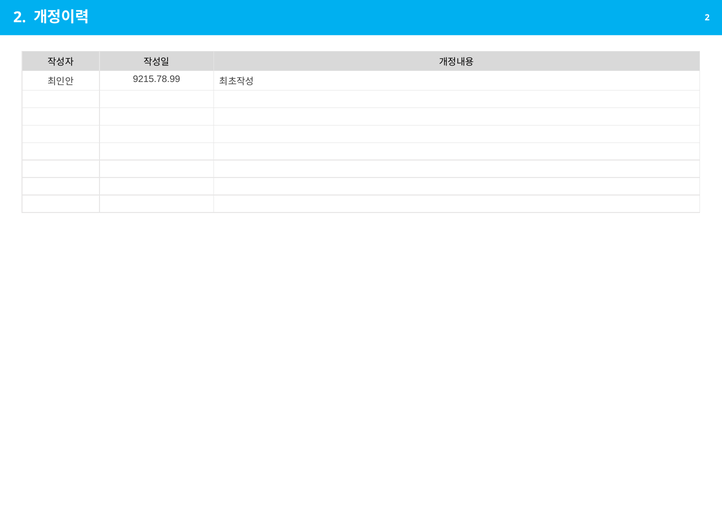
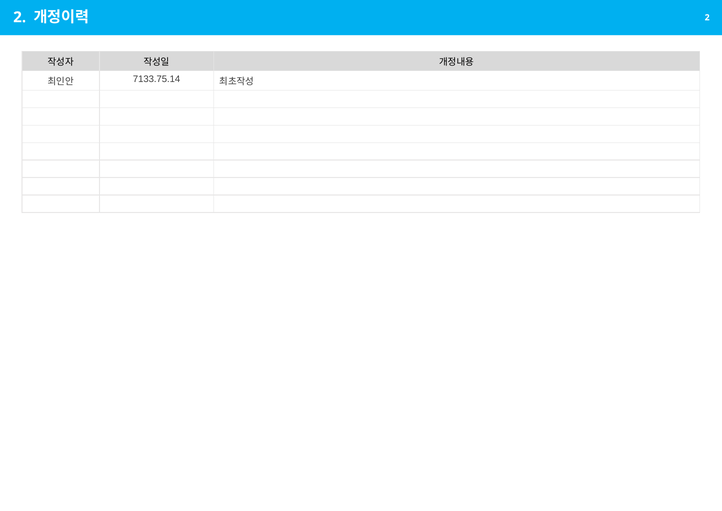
9215.78.99: 9215.78.99 -> 7133.75.14
